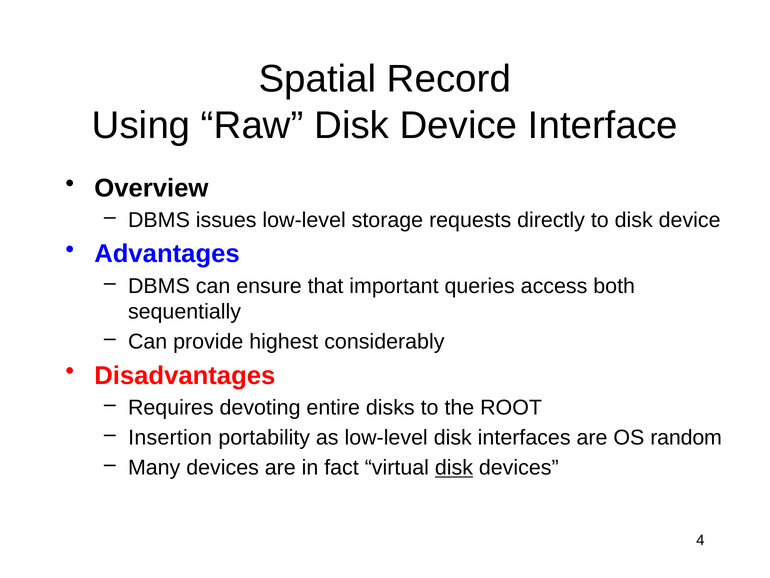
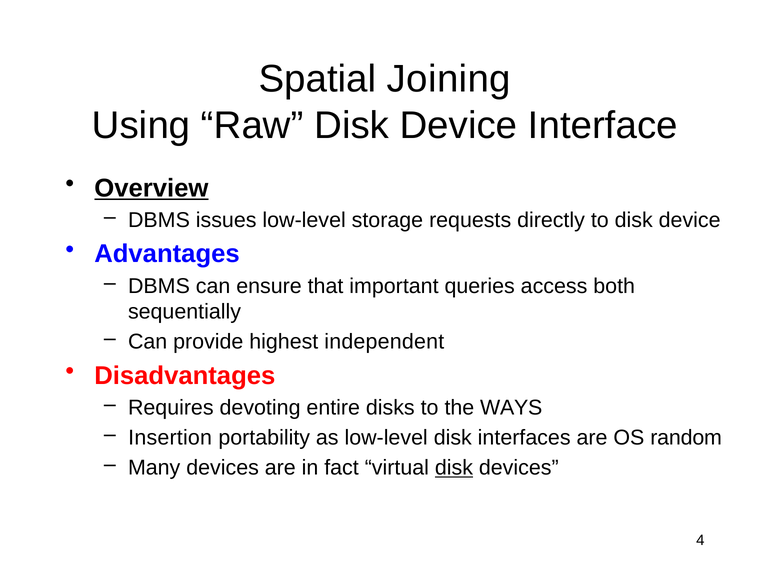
Record: Record -> Joining
Overview underline: none -> present
considerably: considerably -> independent
ROOT: ROOT -> WAYS
